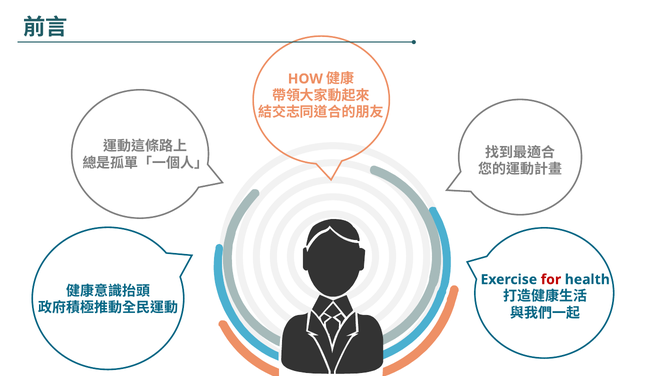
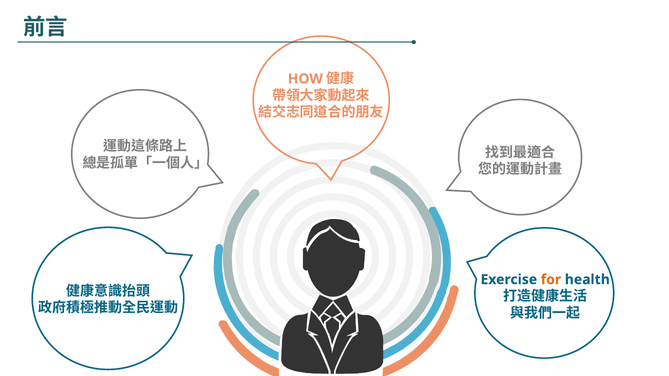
for colour: red -> orange
